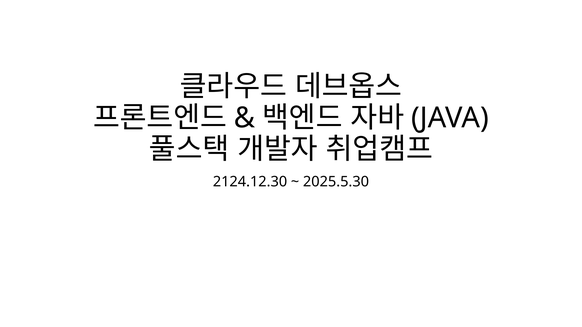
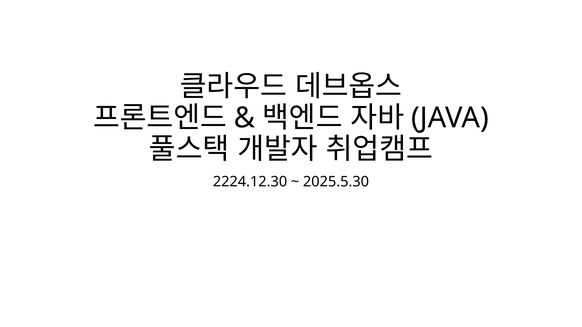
2124.12.30: 2124.12.30 -> 2224.12.30
